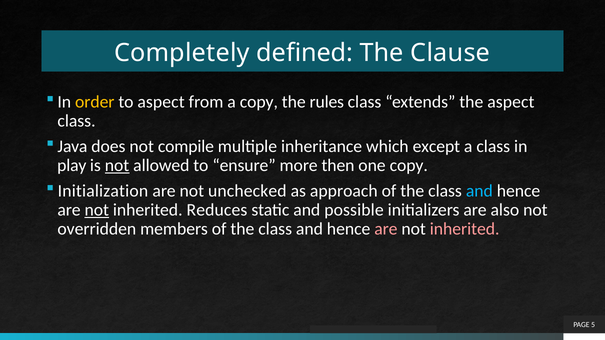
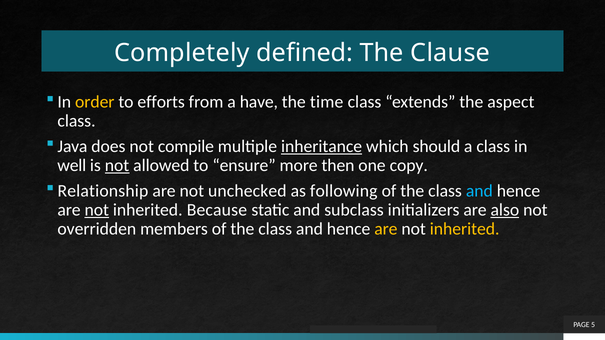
to aspect: aspect -> efforts
a copy: copy -> have
rules: rules -> time
inheritance underline: none -> present
except: except -> should
play: play -> well
Initialization: Initialization -> Relationship
approach: approach -> following
Reduces: Reduces -> Because
possible: possible -> subclass
also underline: none -> present
are at (386, 229) colour: pink -> yellow
inherited at (465, 229) colour: pink -> yellow
